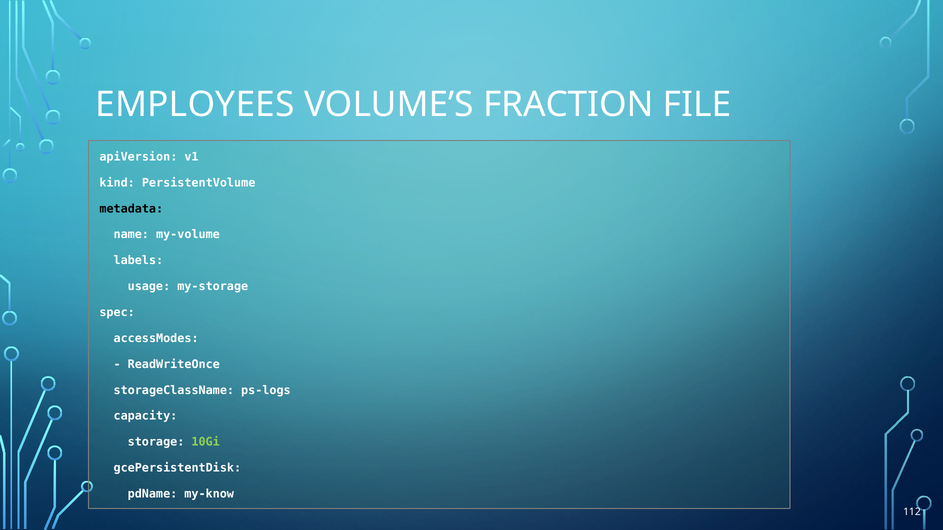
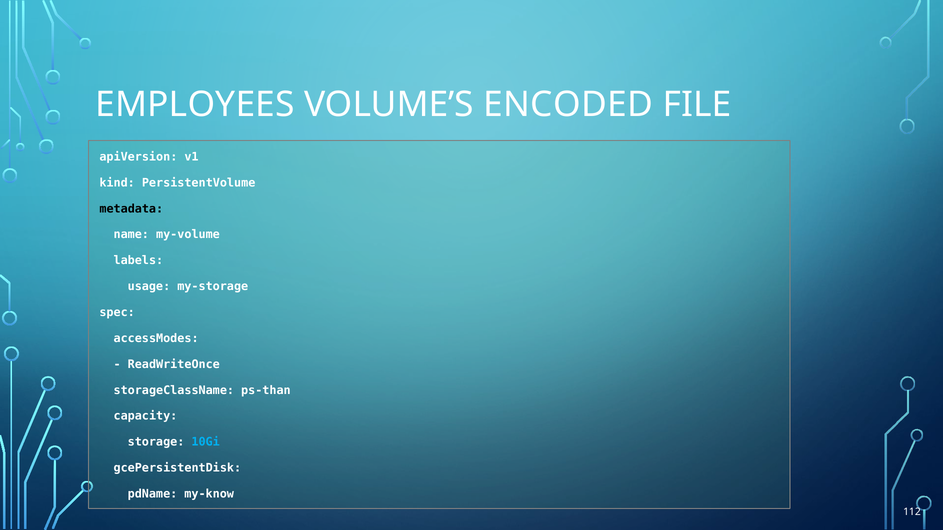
FRACTION: FRACTION -> ENCODED
ps-logs: ps-logs -> ps-than
10Gi colour: light green -> light blue
